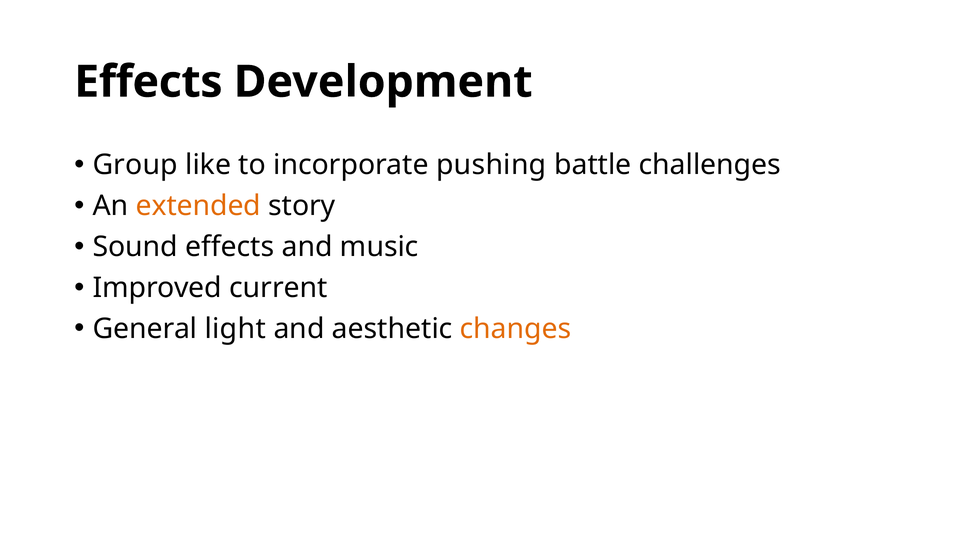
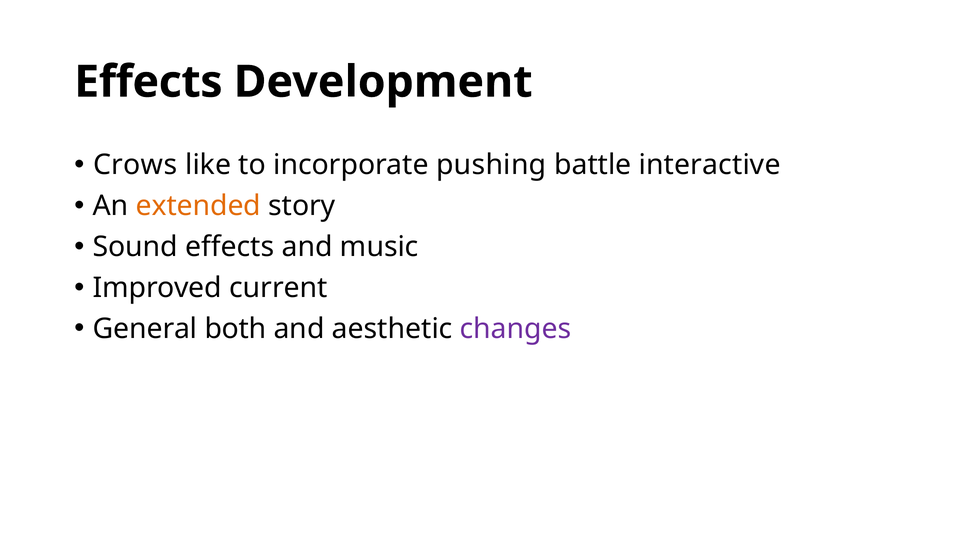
Group: Group -> Crows
challenges: challenges -> interactive
light: light -> both
changes colour: orange -> purple
